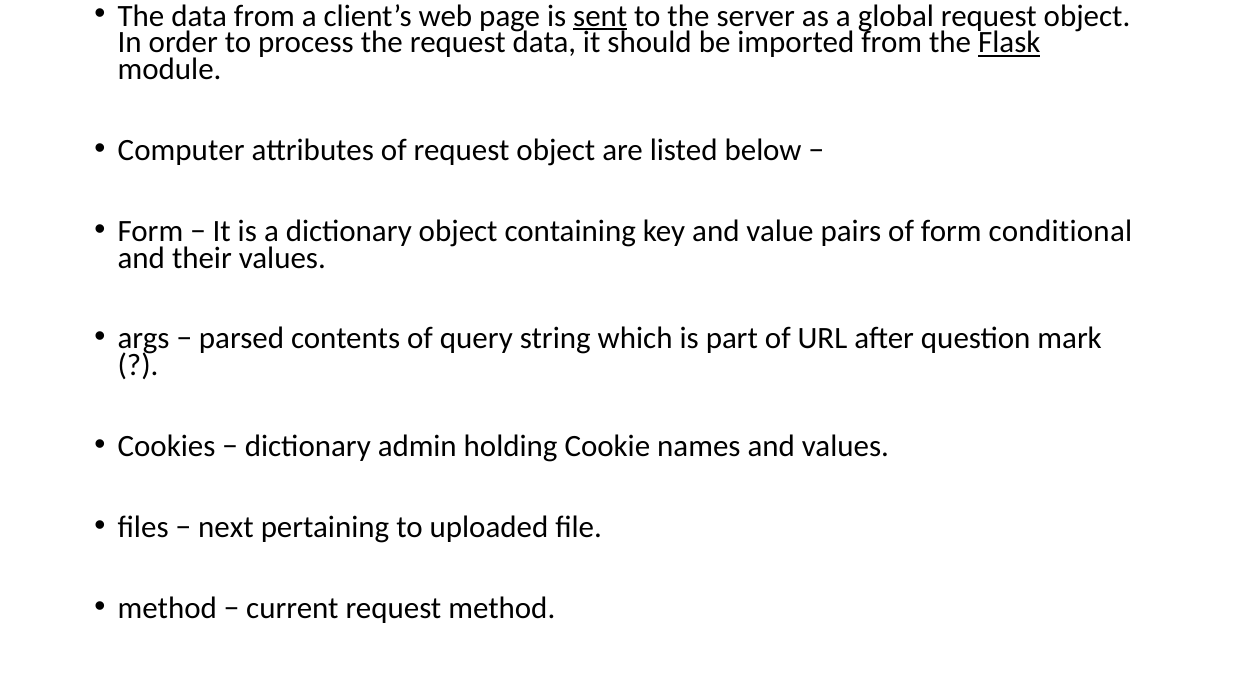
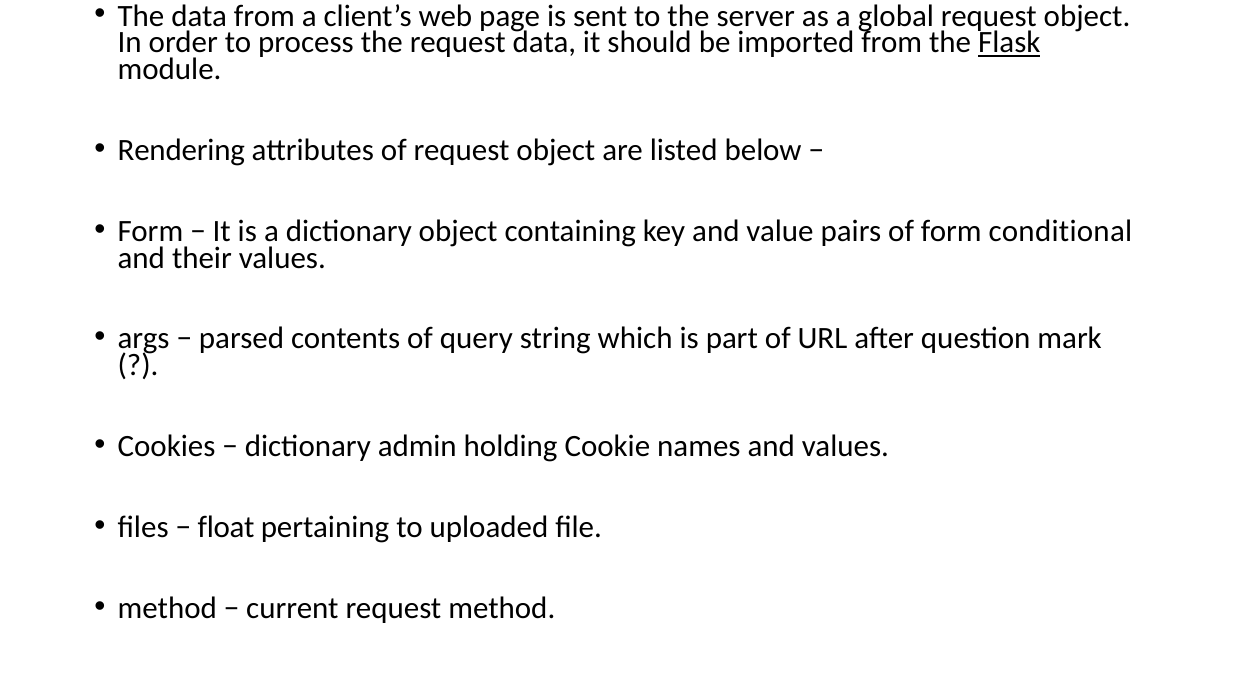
sent underline: present -> none
Computer: Computer -> Rendering
next: next -> float
